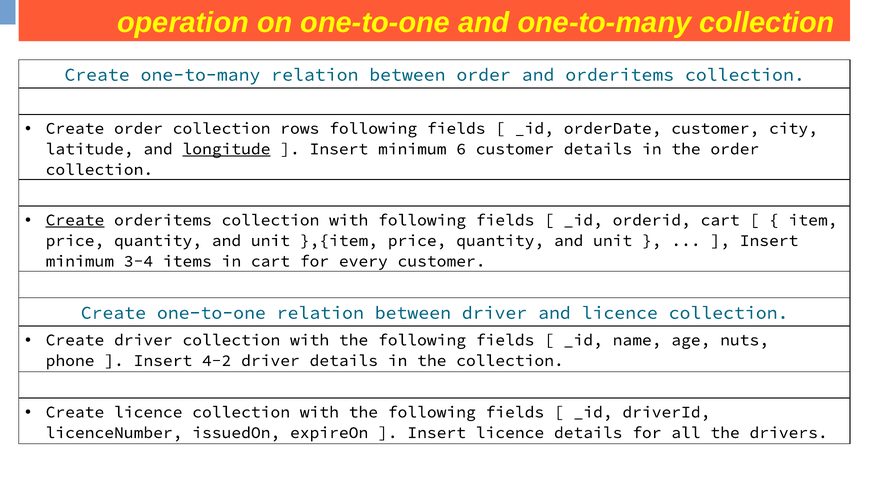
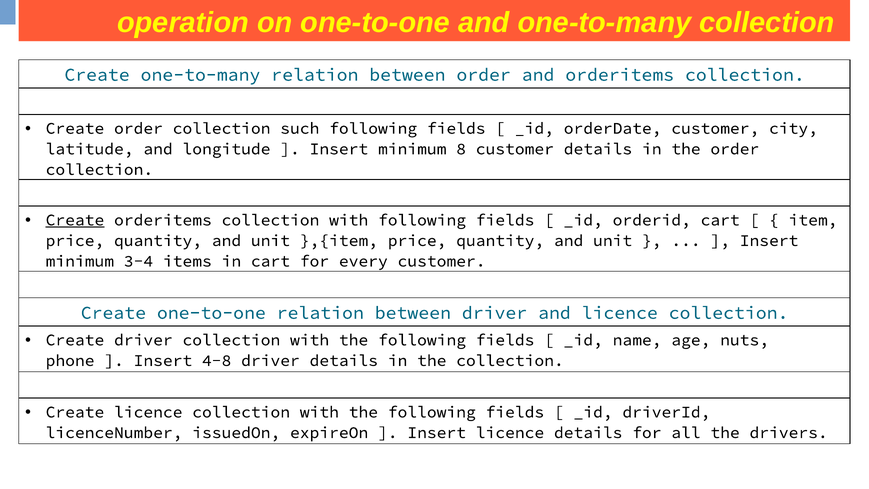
rows: rows -> such
longitude underline: present -> none
6: 6 -> 8
4-2: 4-2 -> 4-8
